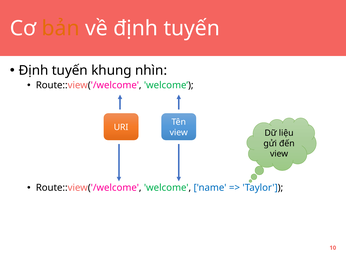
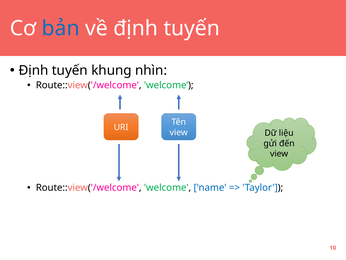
bản colour: orange -> blue
